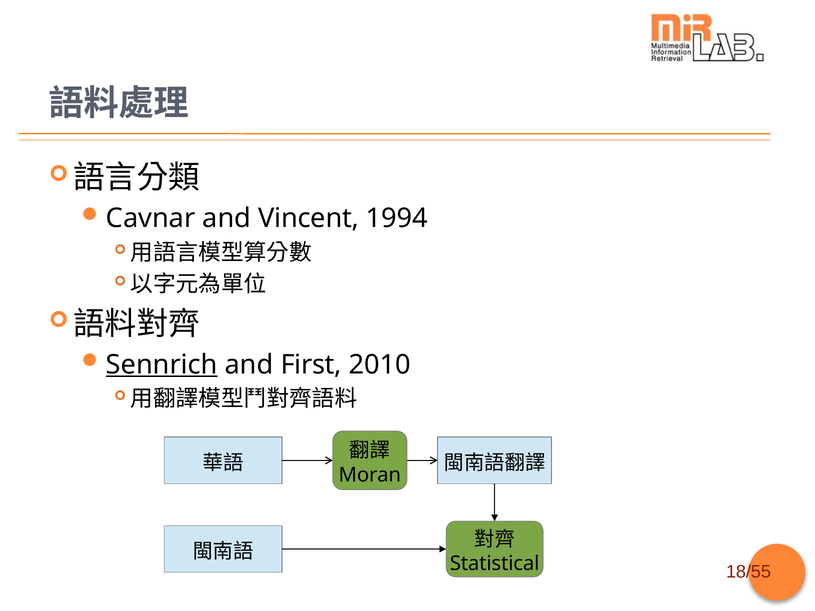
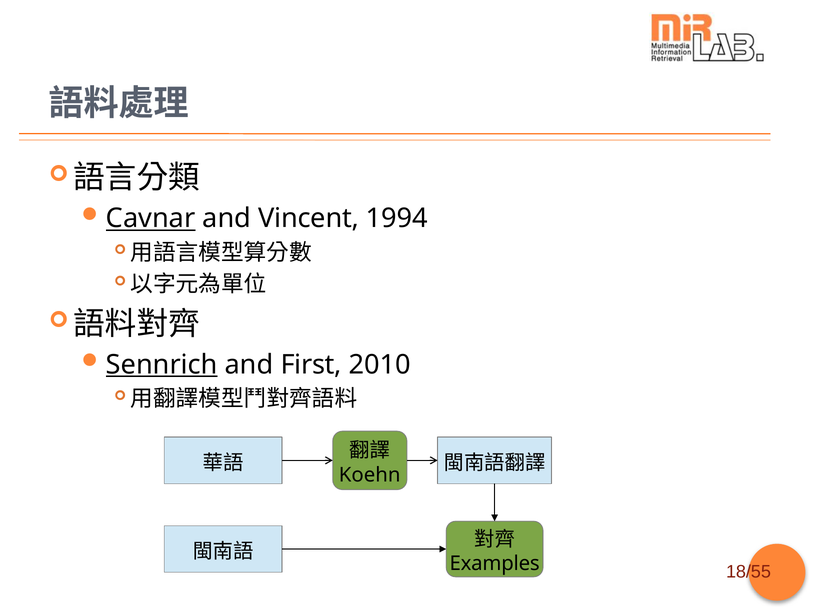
Cavnar underline: none -> present
Moran: Moran -> Koehn
Statistical: Statistical -> Examples
